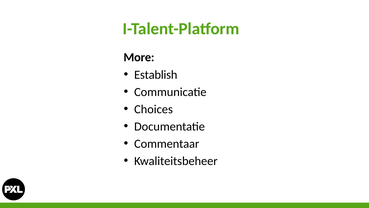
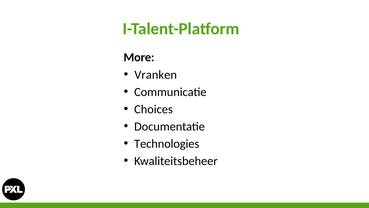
Establish: Establish -> Vranken
Commentaar: Commentaar -> Technologies
